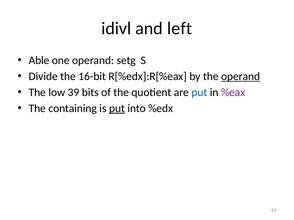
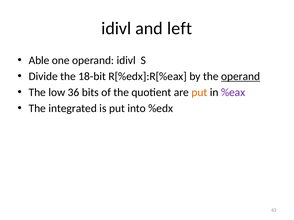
operand setg: setg -> idivl
16-bit: 16-bit -> 18-bit
39: 39 -> 36
put at (199, 93) colour: blue -> orange
containing: containing -> integrated
put at (117, 109) underline: present -> none
